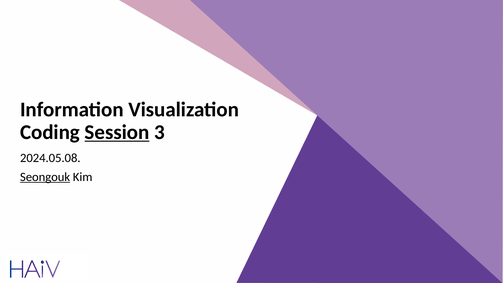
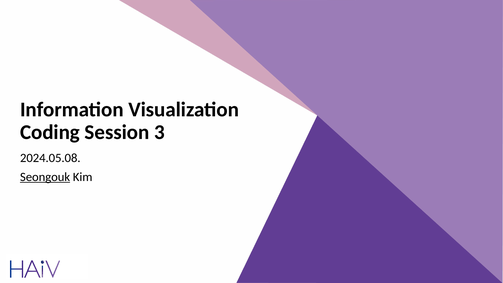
Session underline: present -> none
